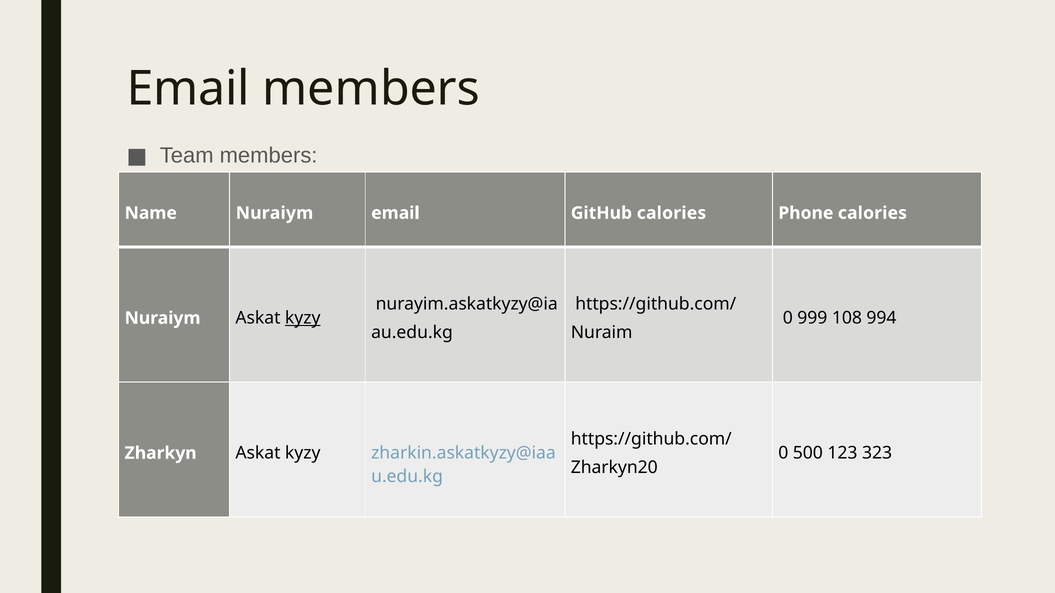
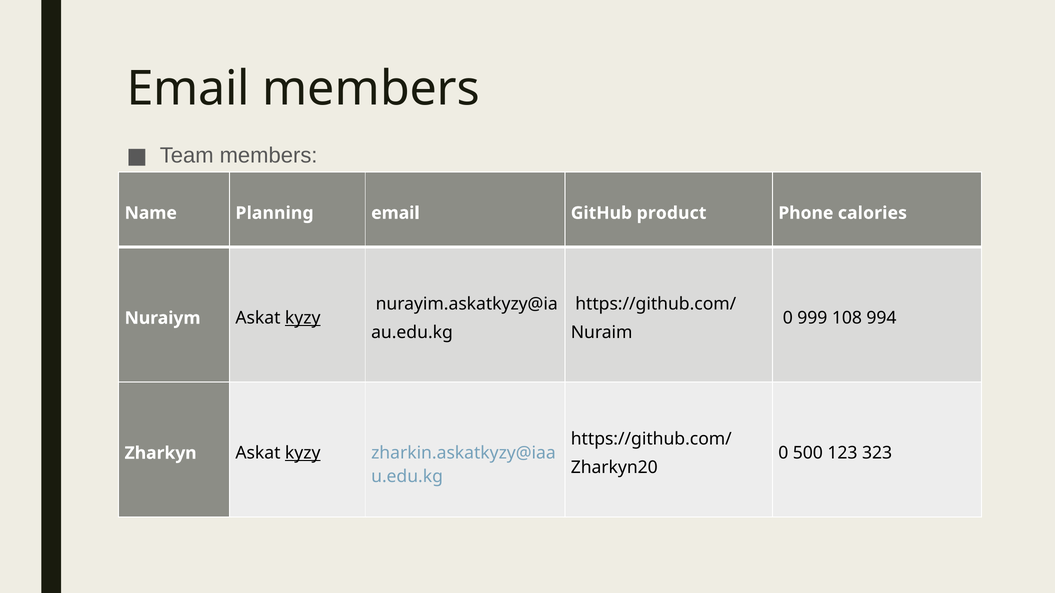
Name Nuraiym: Nuraiym -> Planning
GitHub calories: calories -> product
kyzy at (303, 453) underline: none -> present
